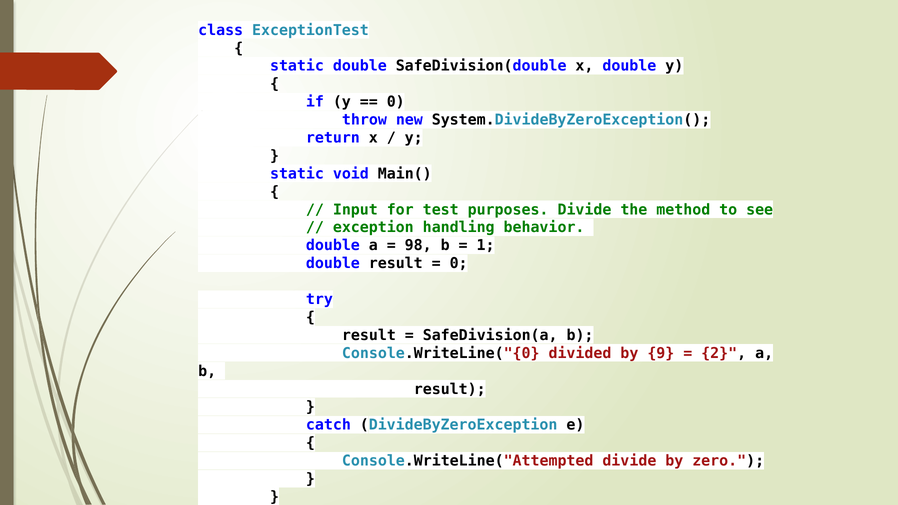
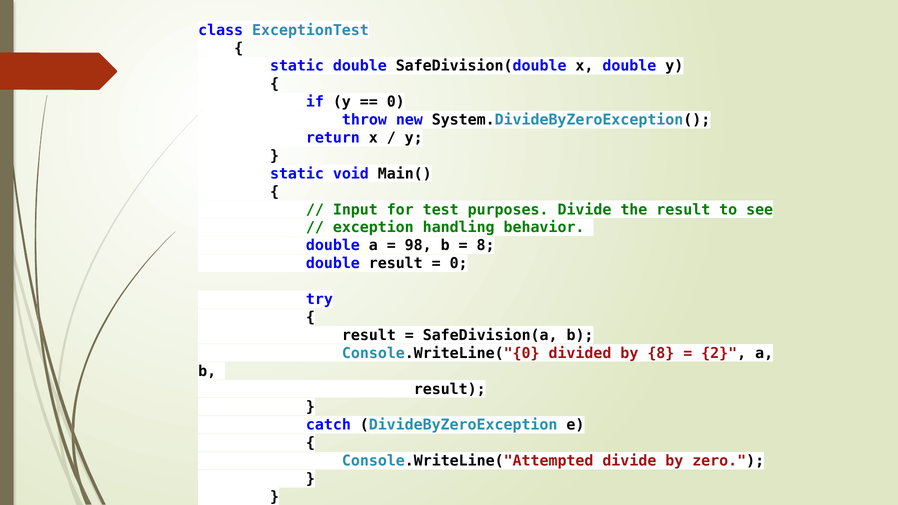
the method: method -> result
1 at (486, 246): 1 -> 8
by 9: 9 -> 8
